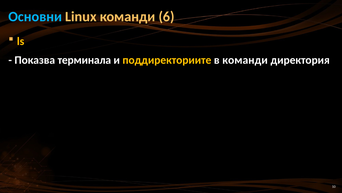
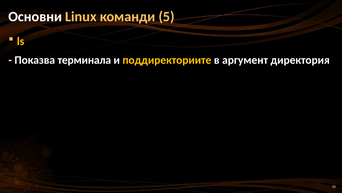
Основни colour: light blue -> white
6: 6 -> 5
в команди: команди -> аргумент
